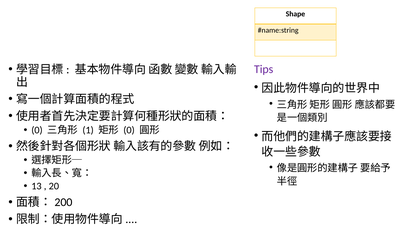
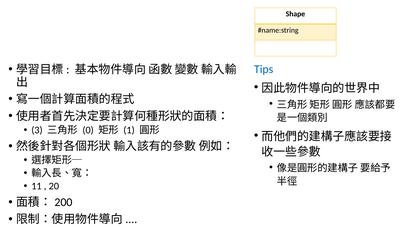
Tips colour: purple -> blue
0 at (37, 130): 0 -> 3
1: 1 -> 0
0 at (129, 130): 0 -> 1
13: 13 -> 11
